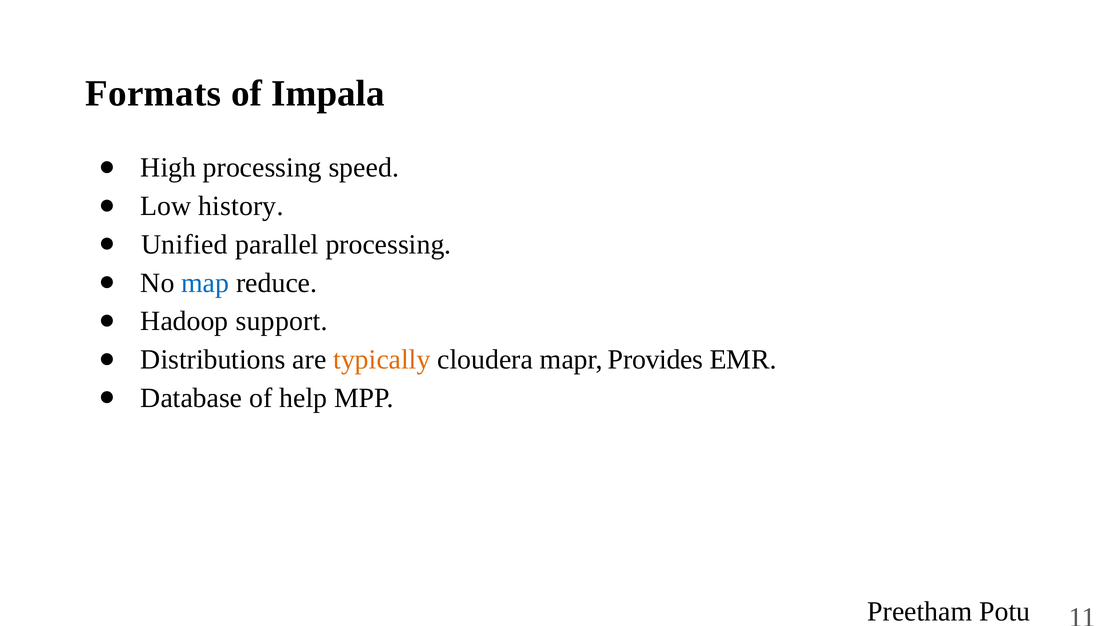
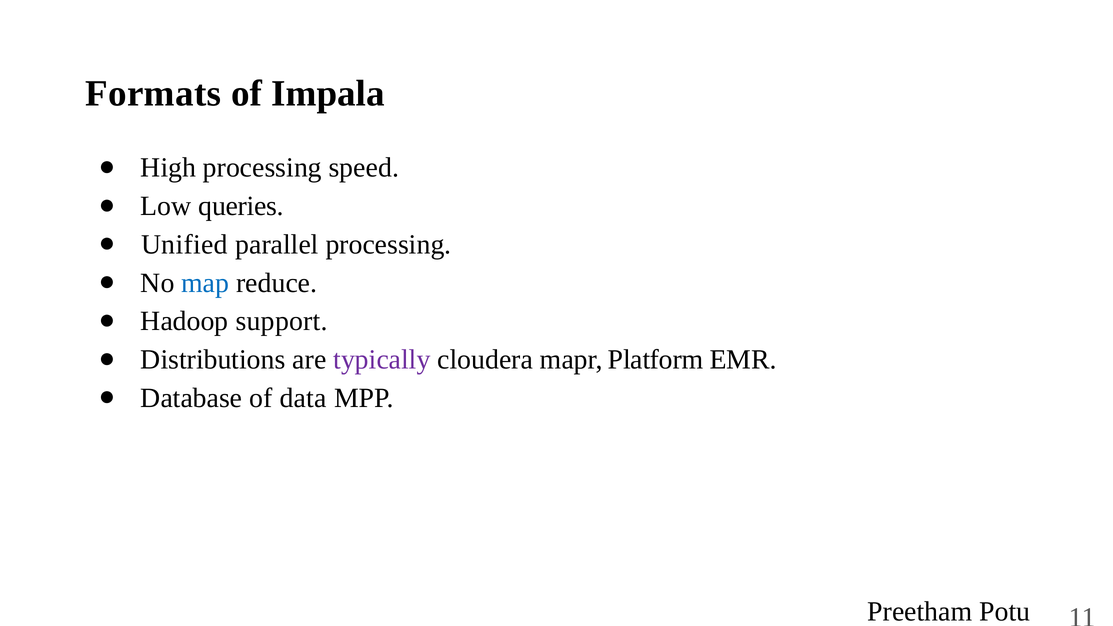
history: history -> queries
typically colour: orange -> purple
Provides: Provides -> Platform
help: help -> data
